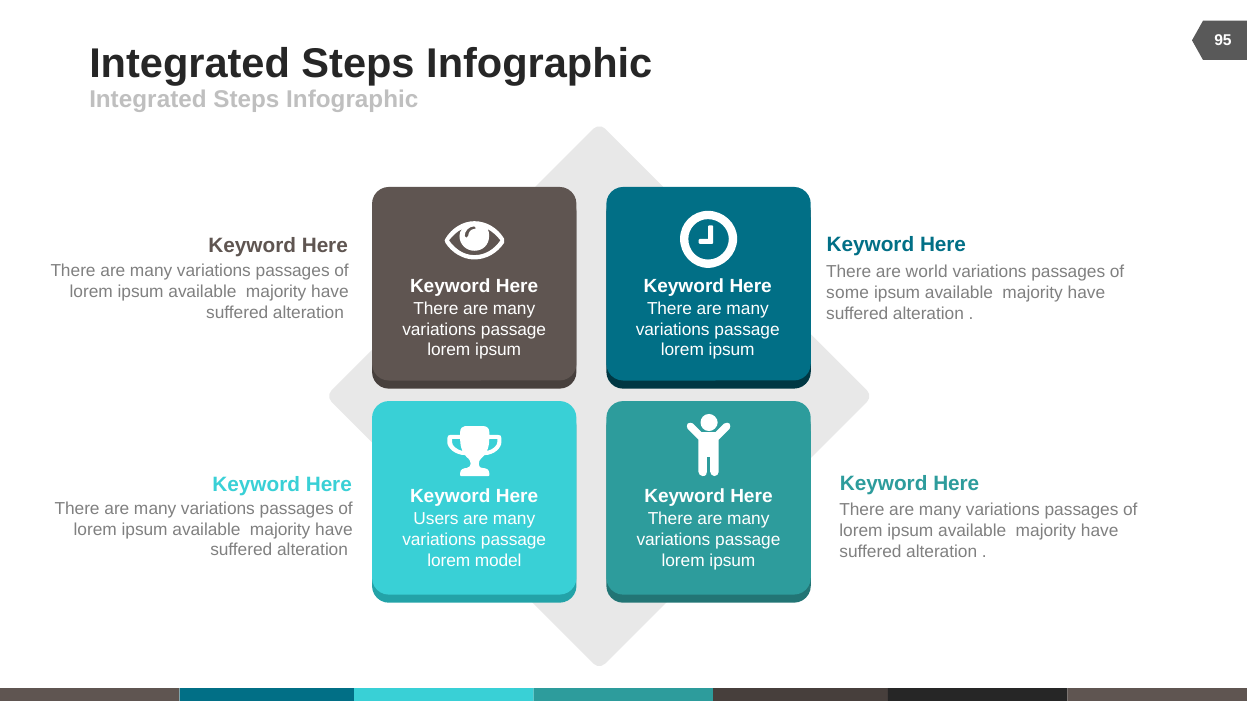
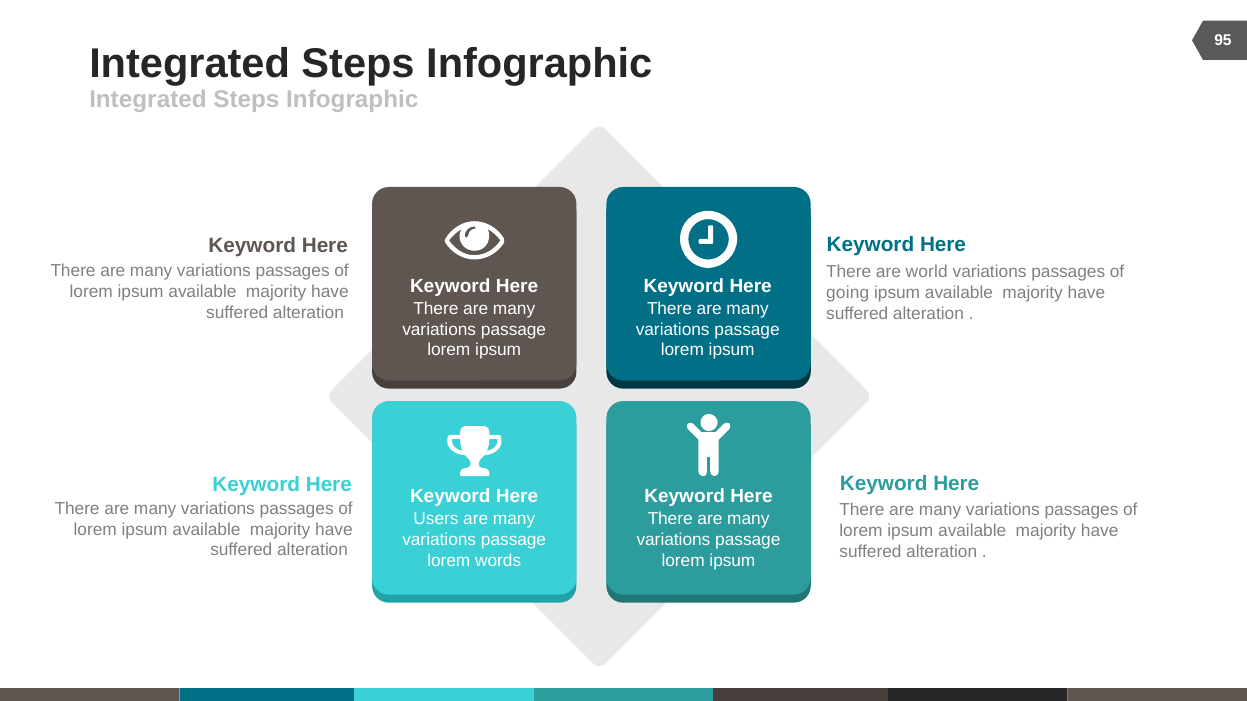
some: some -> going
model: model -> words
